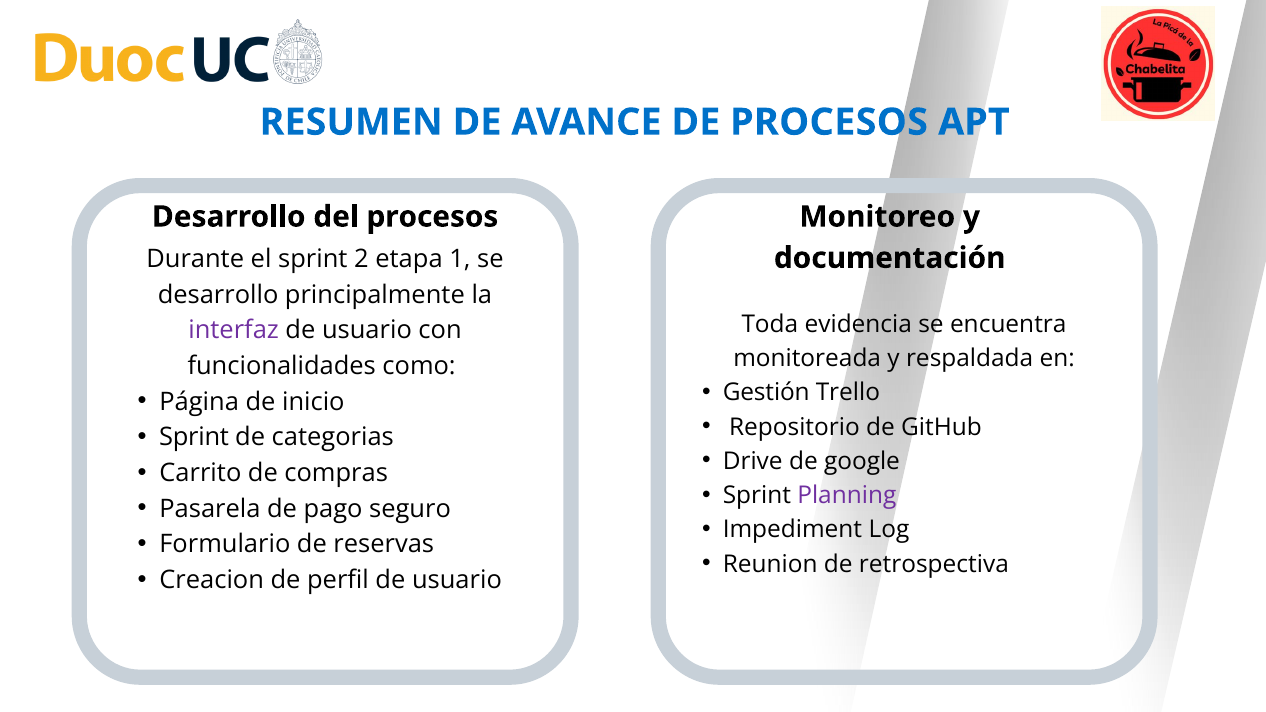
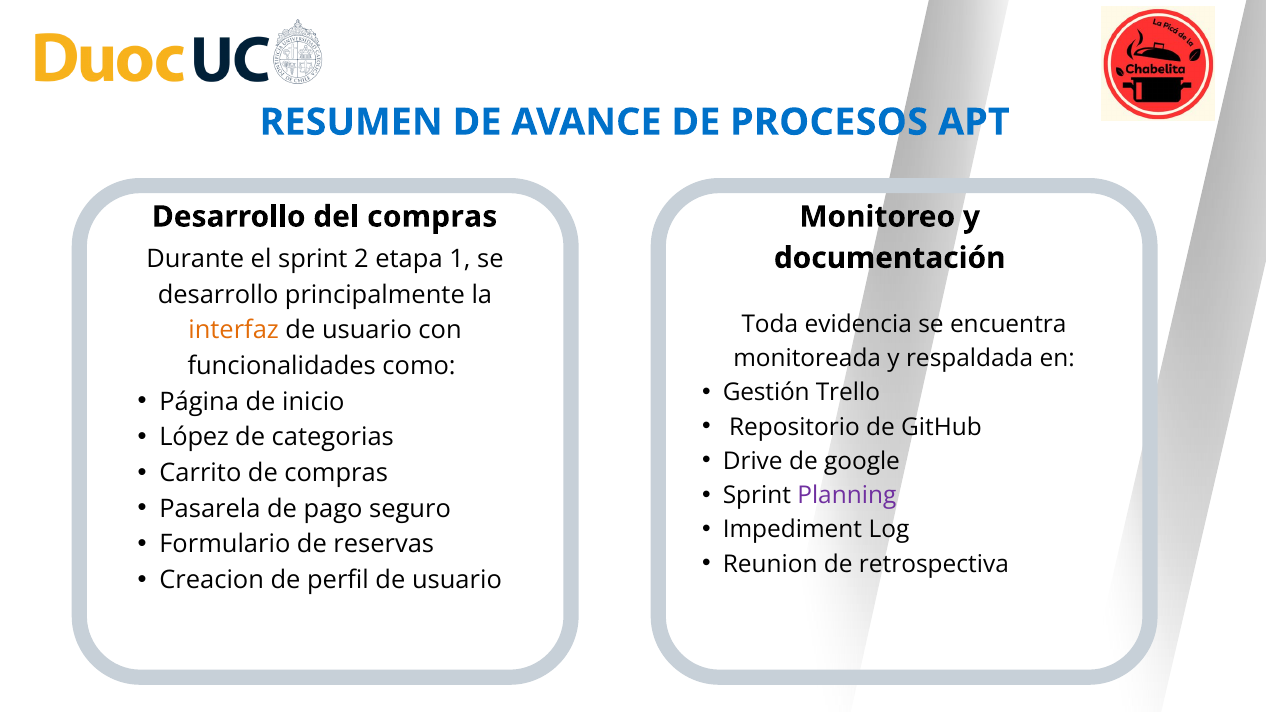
del procesos: procesos -> compras
interfaz colour: purple -> orange
Sprint at (194, 437): Sprint -> López
